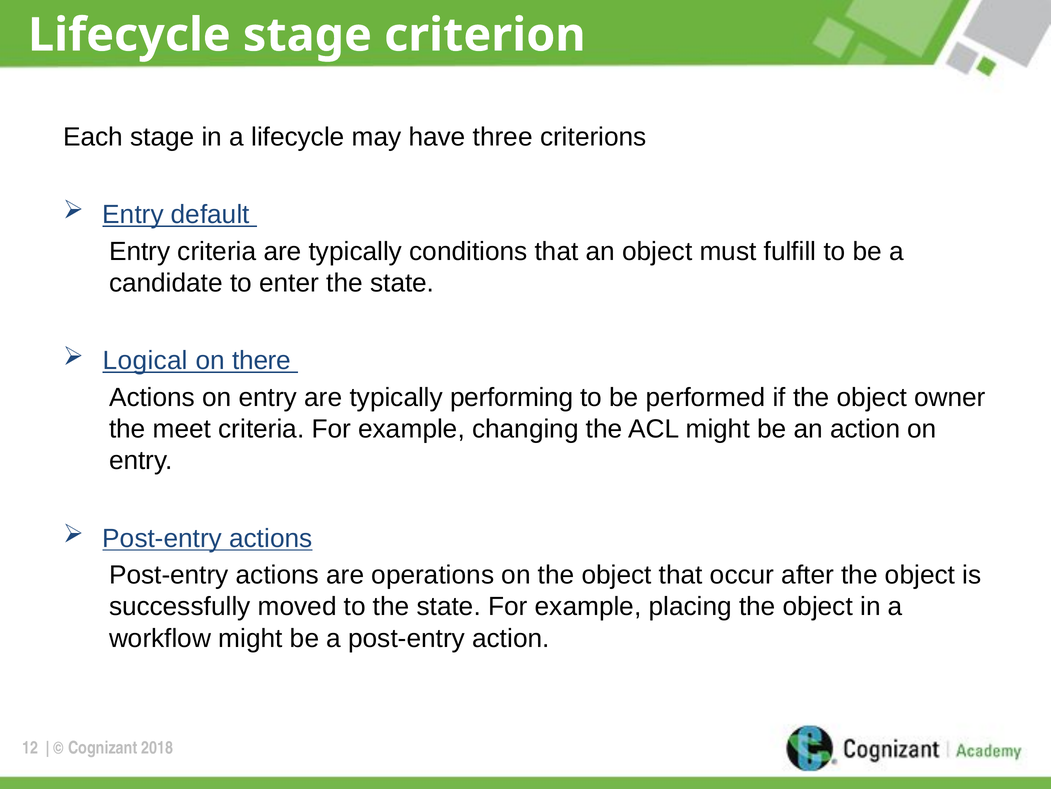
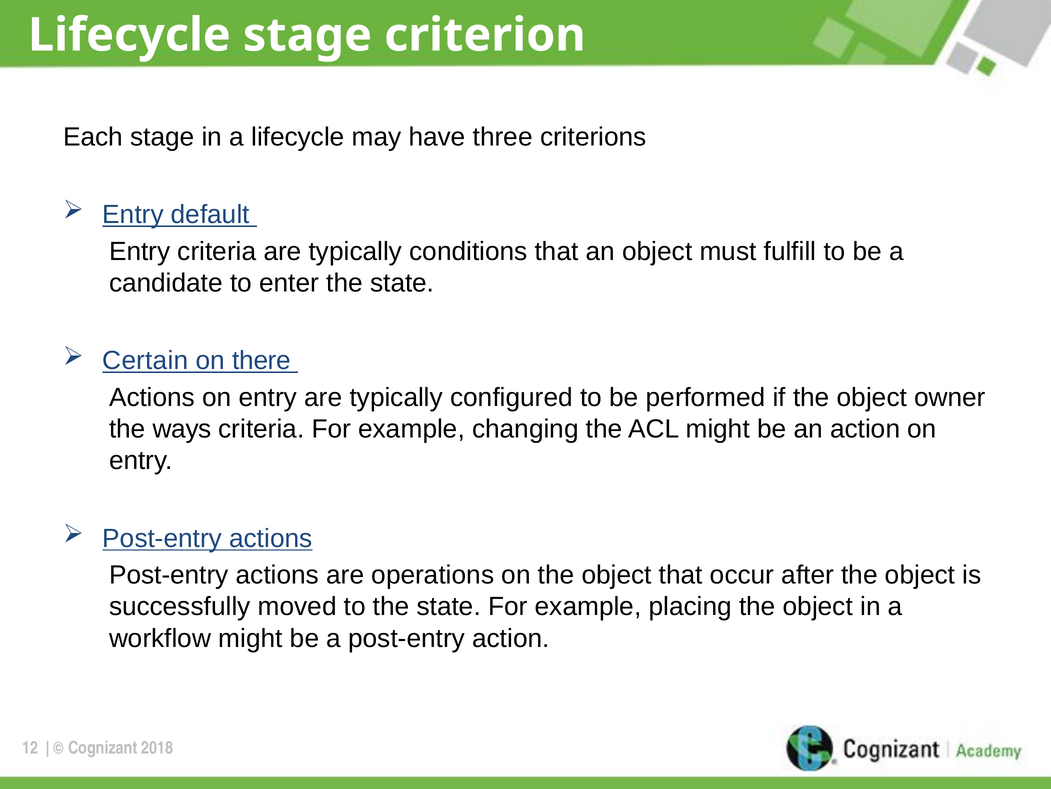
Logical: Logical -> Certain
performing: performing -> configured
meet: meet -> ways
